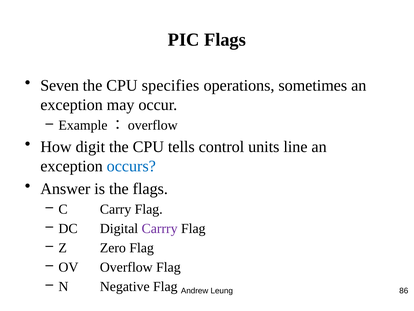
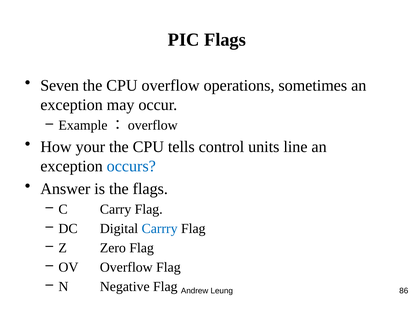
CPU specifies: specifies -> overflow
digit: digit -> your
Carrry colour: purple -> blue
